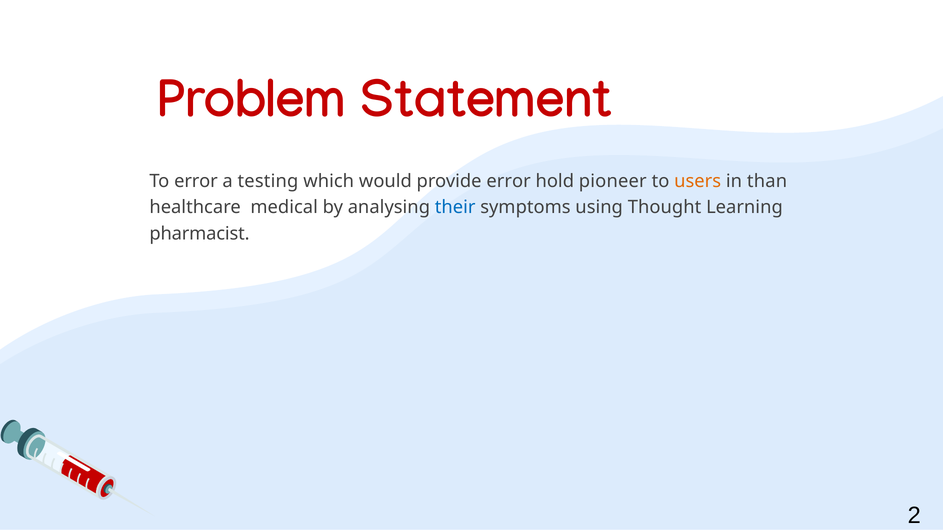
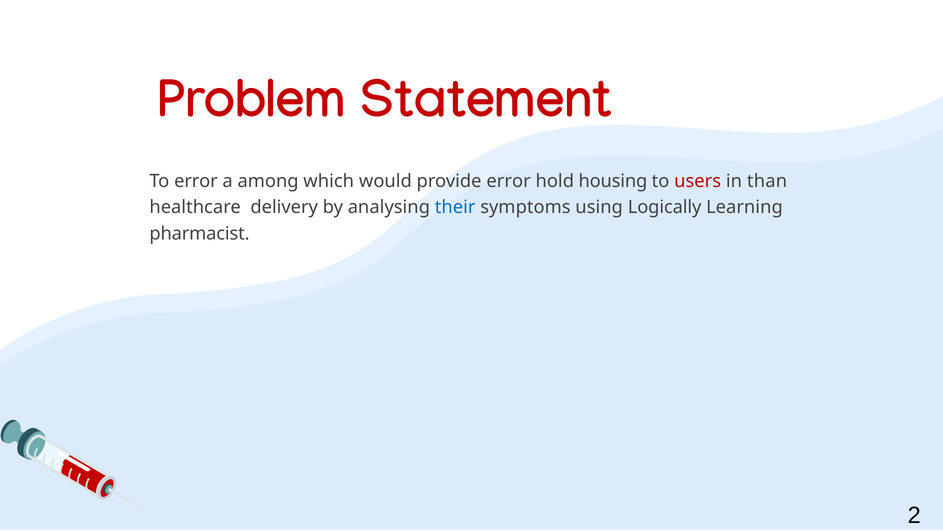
testing: testing -> among
pioneer: pioneer -> housing
users colour: orange -> red
medical: medical -> delivery
Thought: Thought -> Logically
